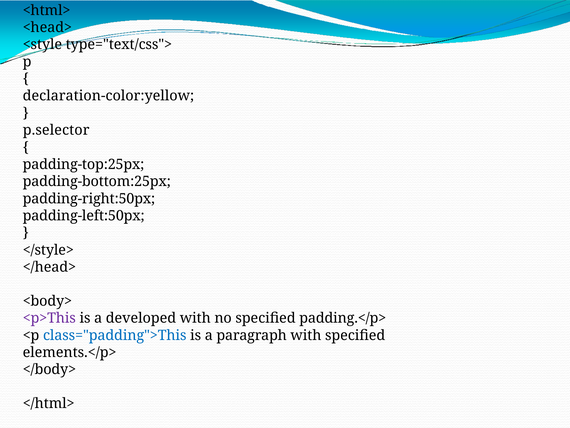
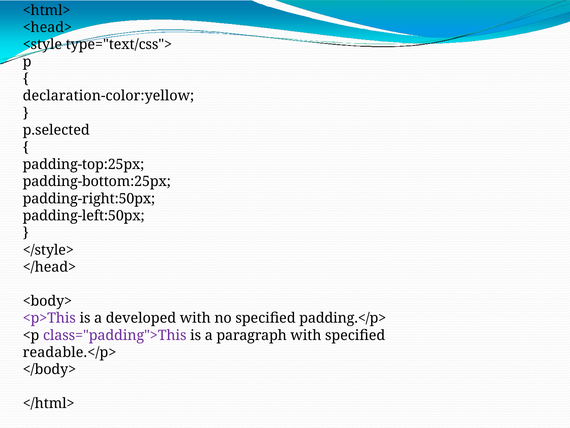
p.selector: p.selector -> p.selected
class="padding">This colour: blue -> purple
elements.</p>: elements.</p> -> readable.</p>
